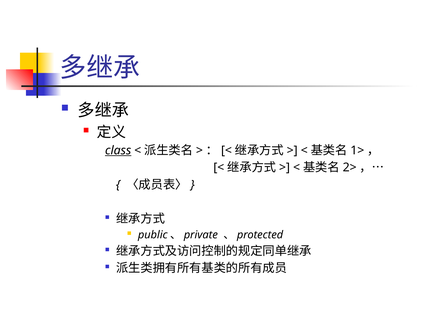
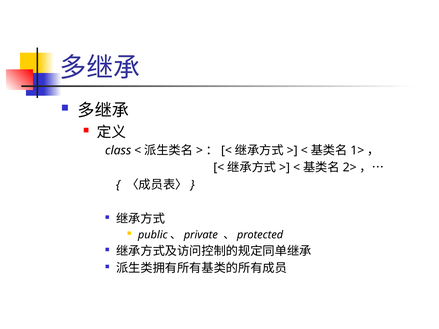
class underline: present -> none
